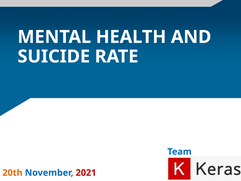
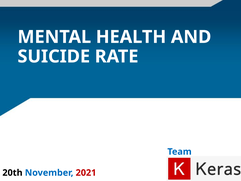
20th colour: orange -> black
